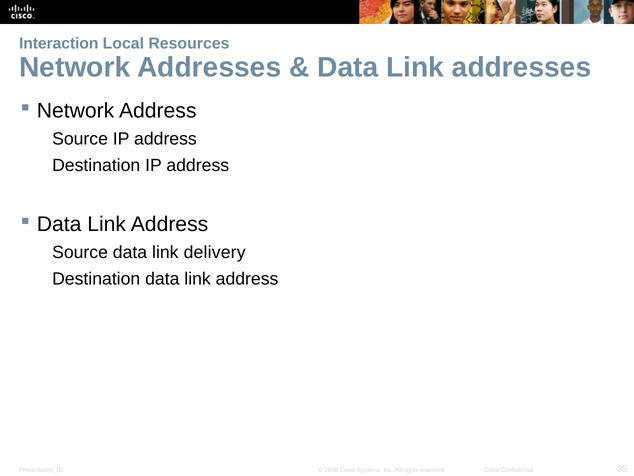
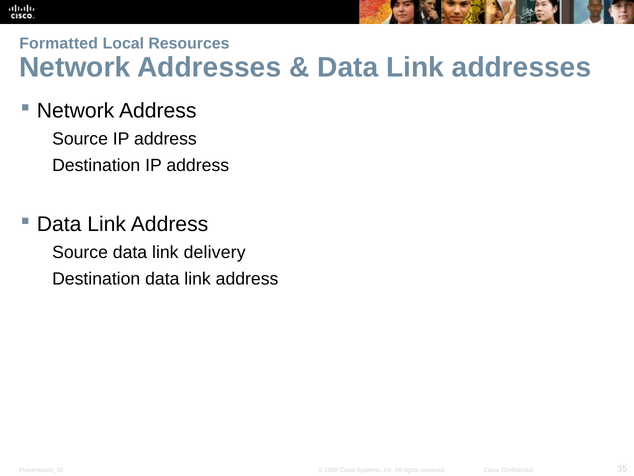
Interaction: Interaction -> Formatted
